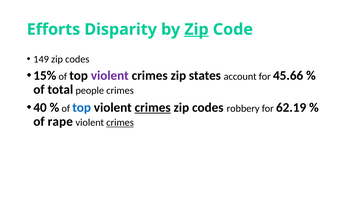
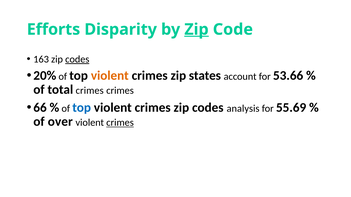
149: 149 -> 163
codes at (77, 59) underline: none -> present
15%: 15% -> 20%
violent at (110, 76) colour: purple -> orange
45.66: 45.66 -> 53.66
total people: people -> crimes
40: 40 -> 66
crimes at (153, 108) underline: present -> none
robbery: robbery -> analysis
62.19: 62.19 -> 55.69
rape: rape -> over
